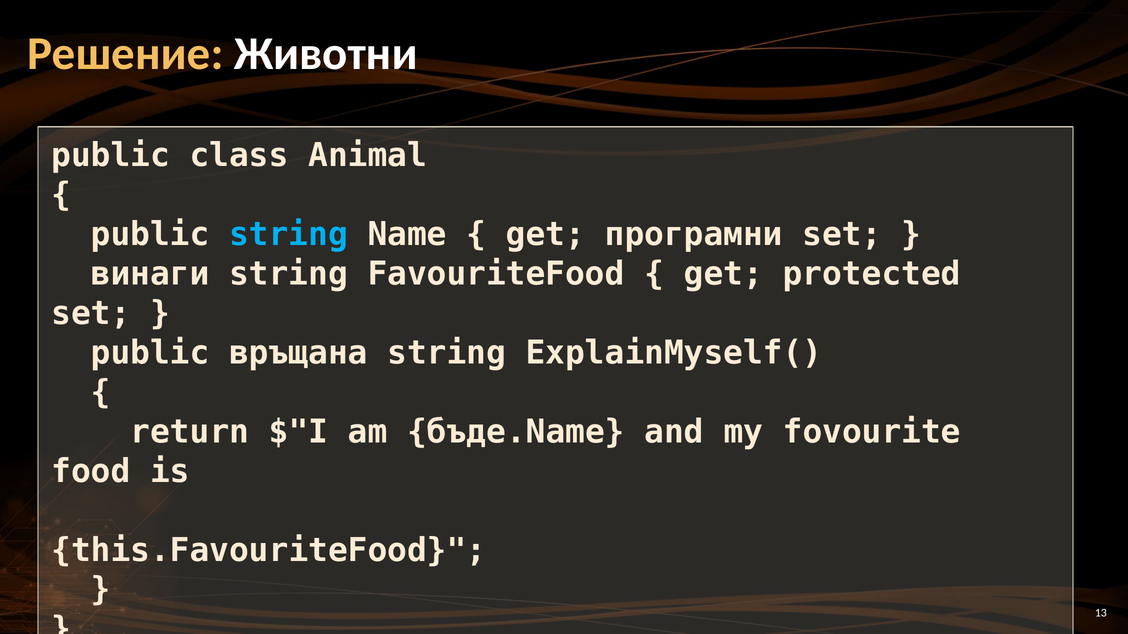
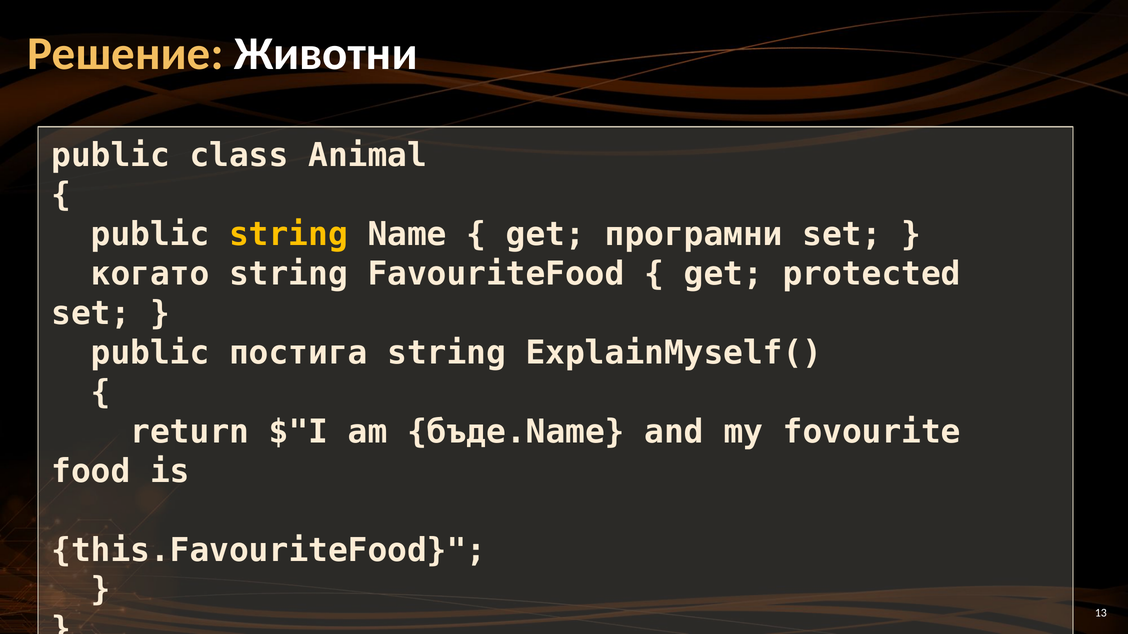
string at (289, 235) colour: light blue -> yellow
винаги: винаги -> когато
връщана: връщана -> постига
